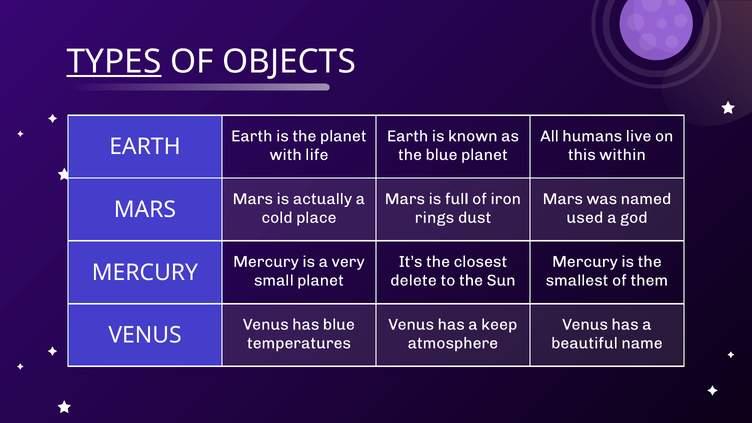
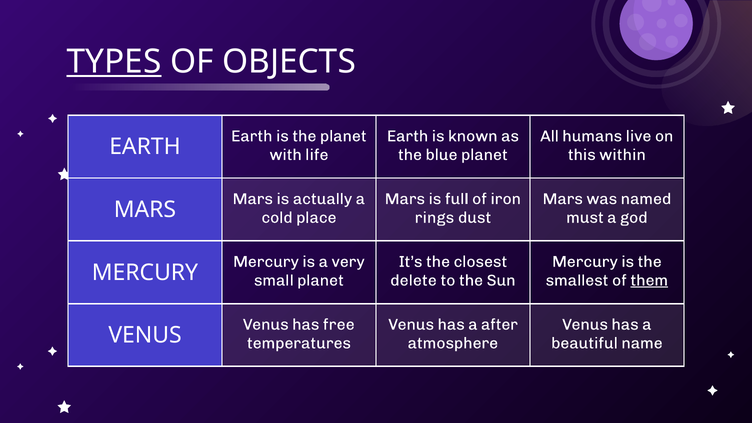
used: used -> must
them underline: none -> present
has blue: blue -> free
keep: keep -> after
